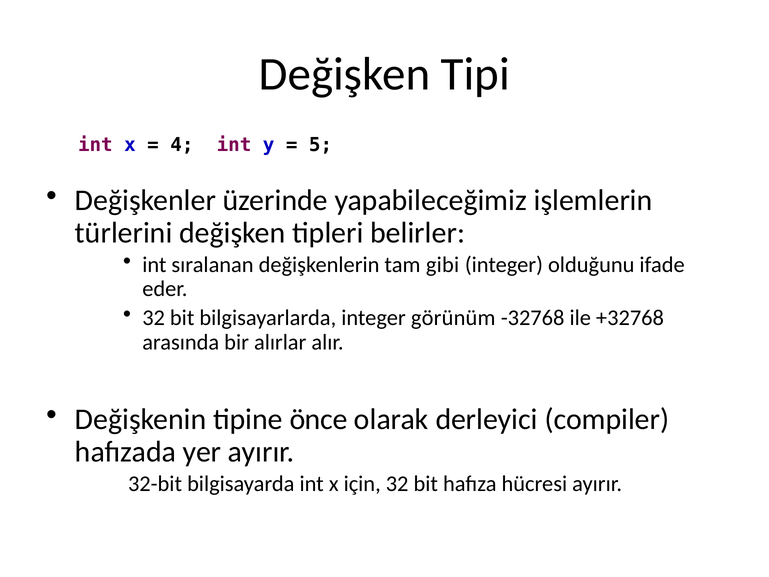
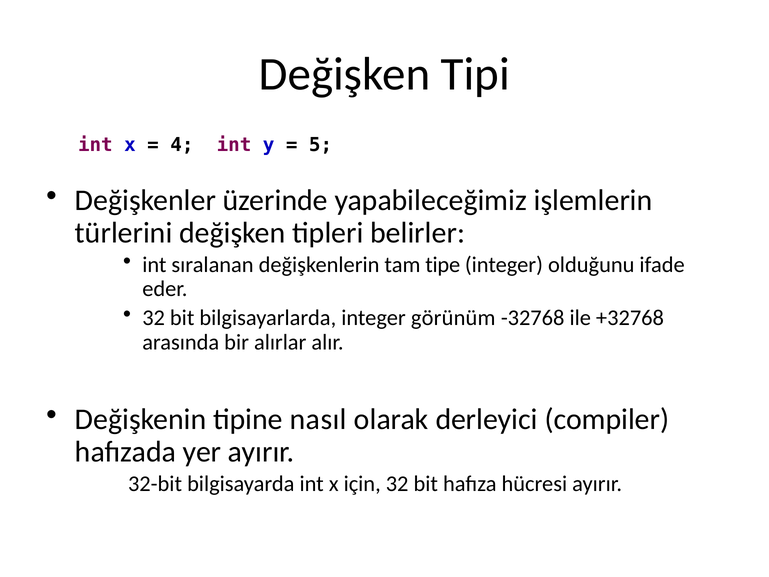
gibi: gibi -> tipe
önce: önce -> nasıl
